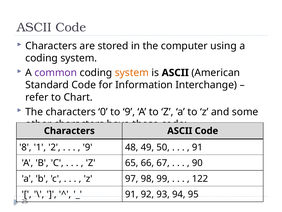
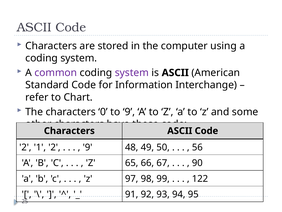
system at (132, 73) colour: orange -> purple
8 at (25, 147): 8 -> 2
91 at (197, 147): 91 -> 56
